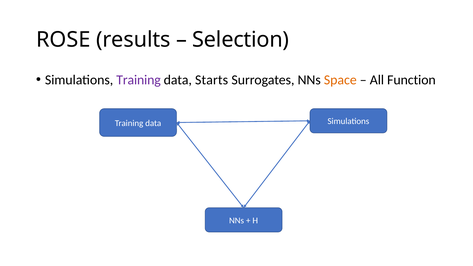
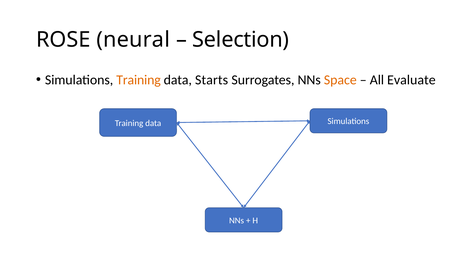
results: results -> neural
Training at (139, 80) colour: purple -> orange
Function: Function -> Evaluate
